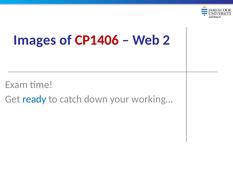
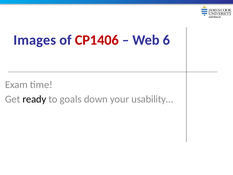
2: 2 -> 6
ready colour: blue -> black
catch: catch -> goals
working…: working… -> usability…
